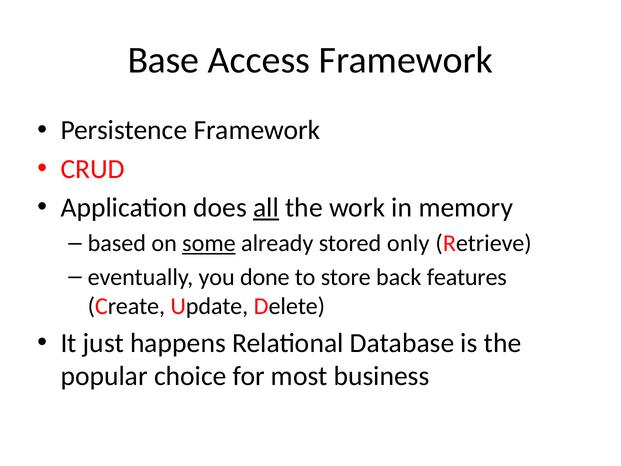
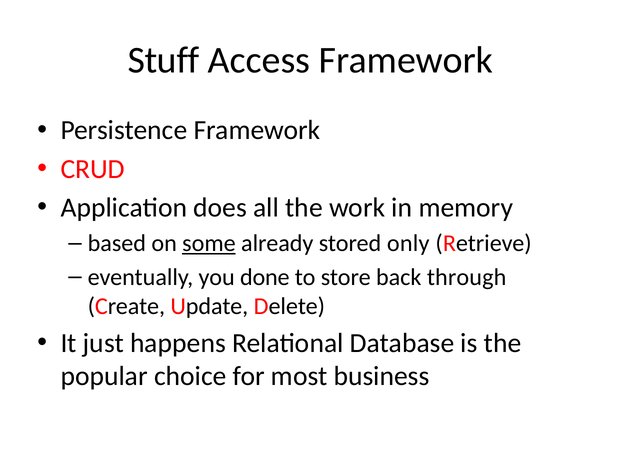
Base: Base -> Stuff
all underline: present -> none
features: features -> through
